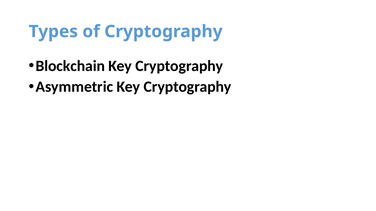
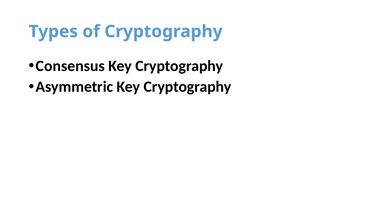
Blockchain: Blockchain -> Consensus
